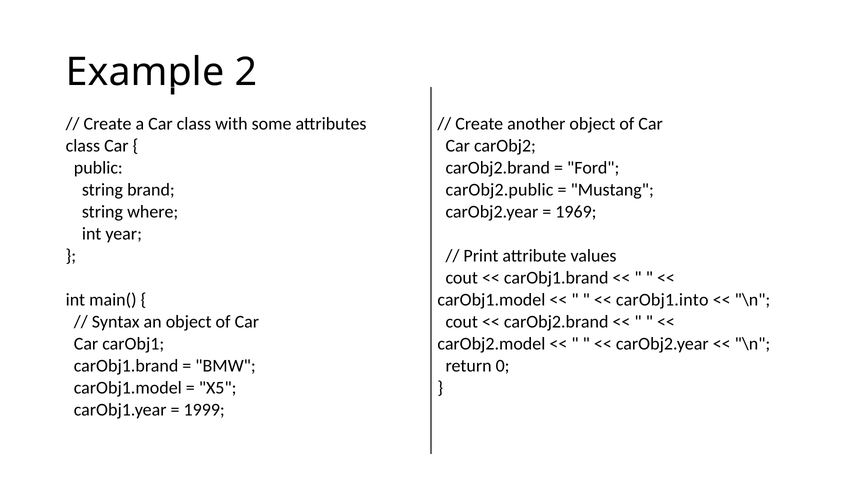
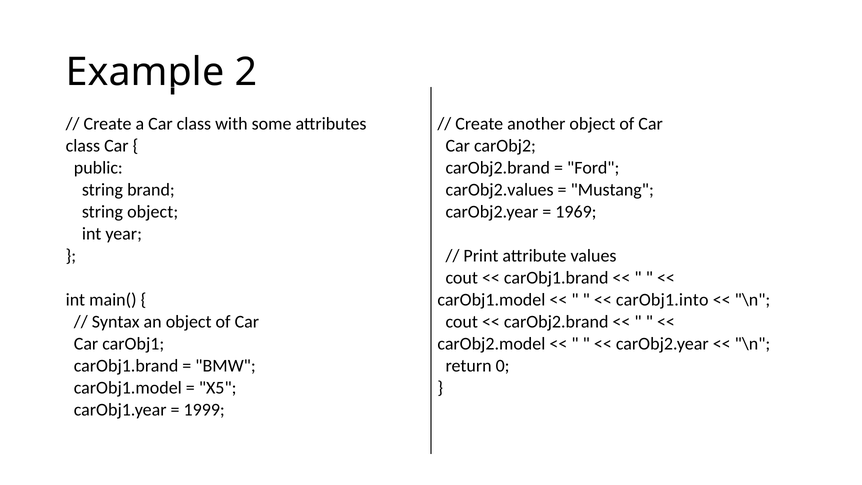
carObj2.public: carObj2.public -> carObj2.values
string where: where -> object
